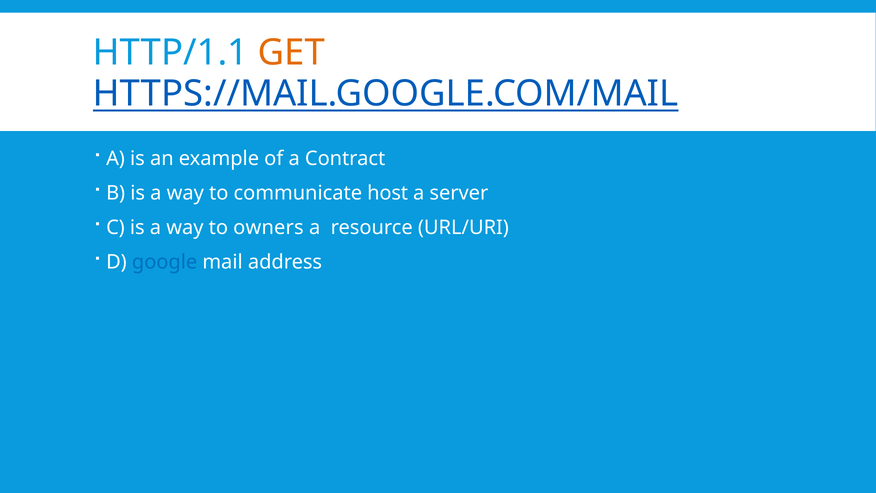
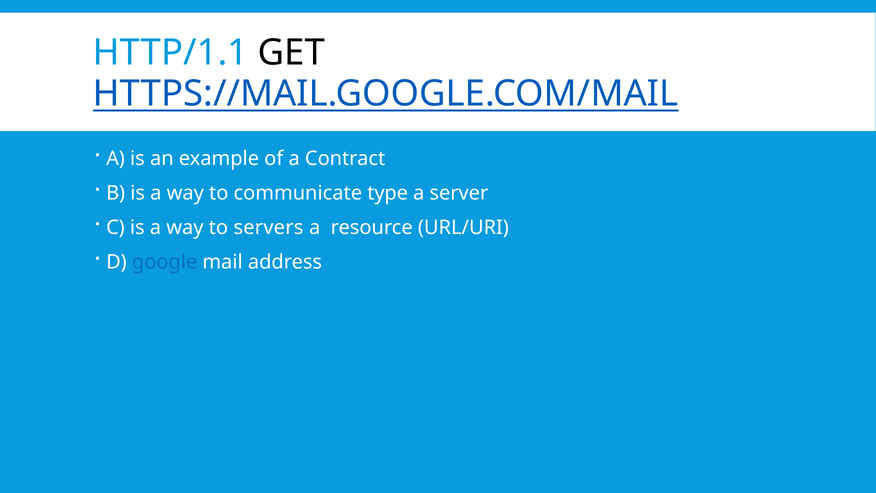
GET colour: orange -> black
host: host -> type
owners: owners -> servers
